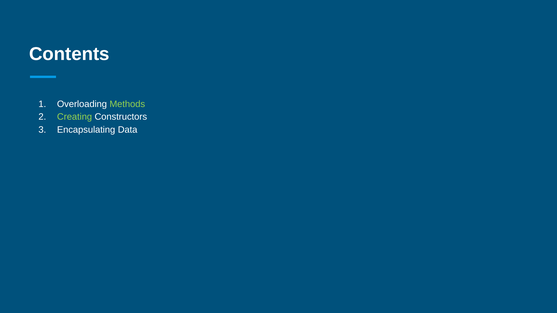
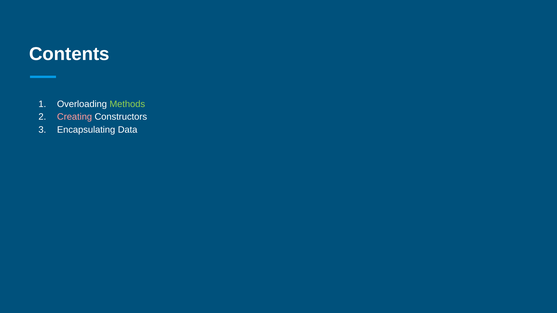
Creating colour: light green -> pink
